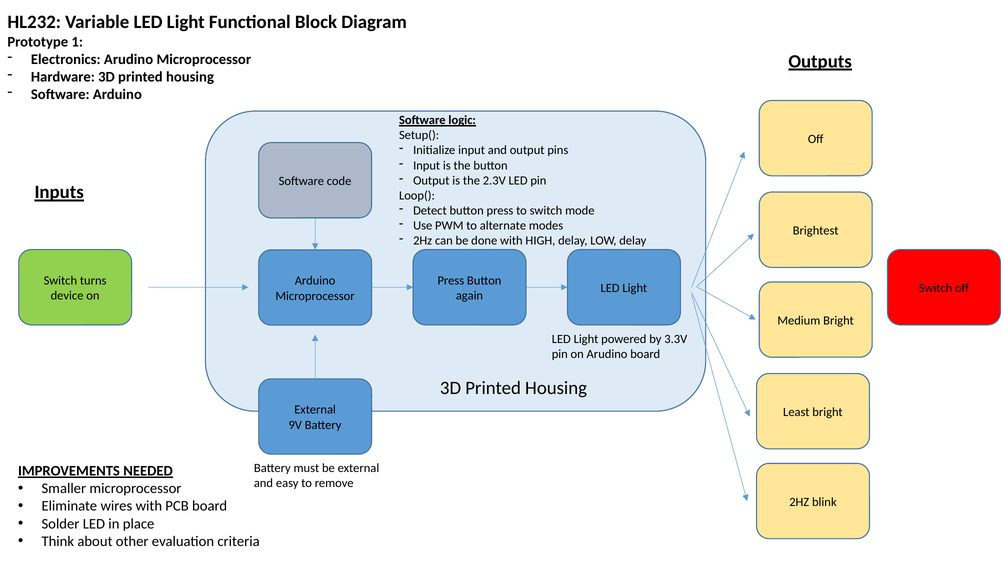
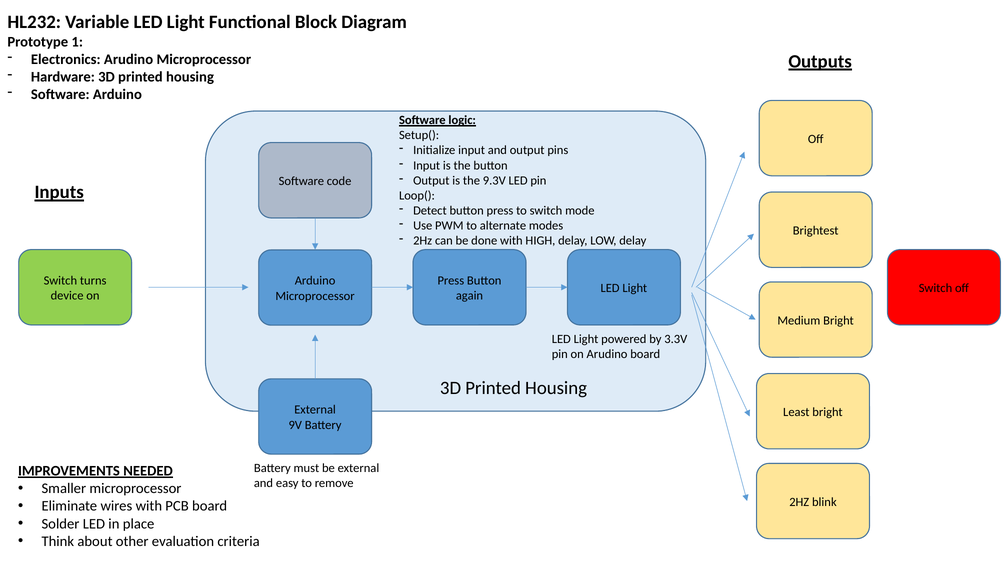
2.3V: 2.3V -> 9.3V
